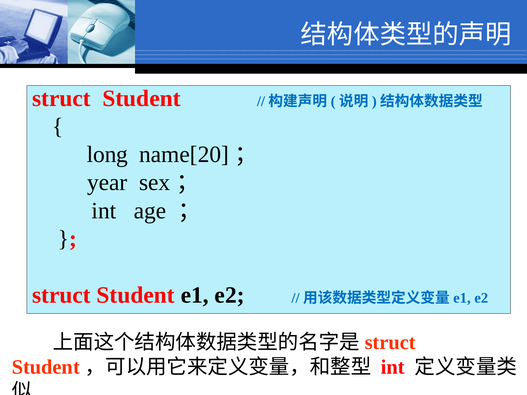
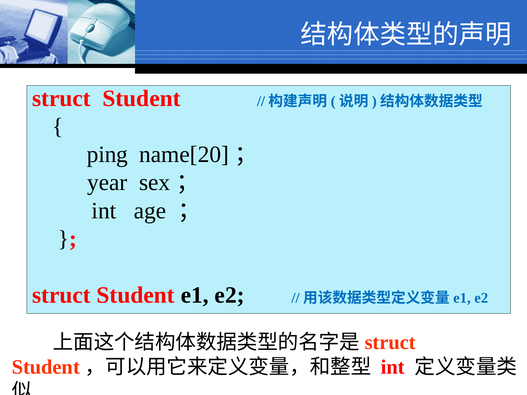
long: long -> ping
